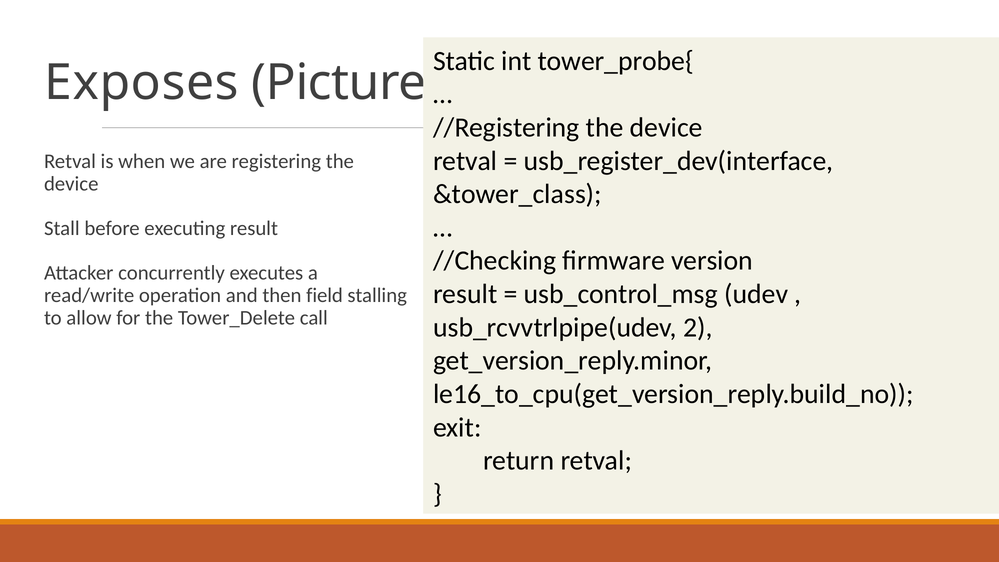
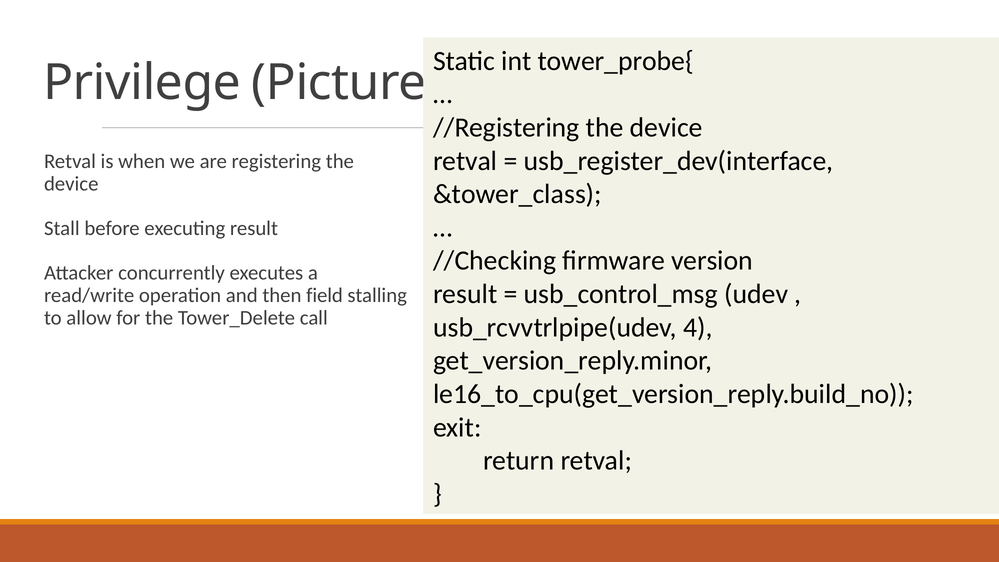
Exposes: Exposes -> Privilege
2: 2 -> 4
